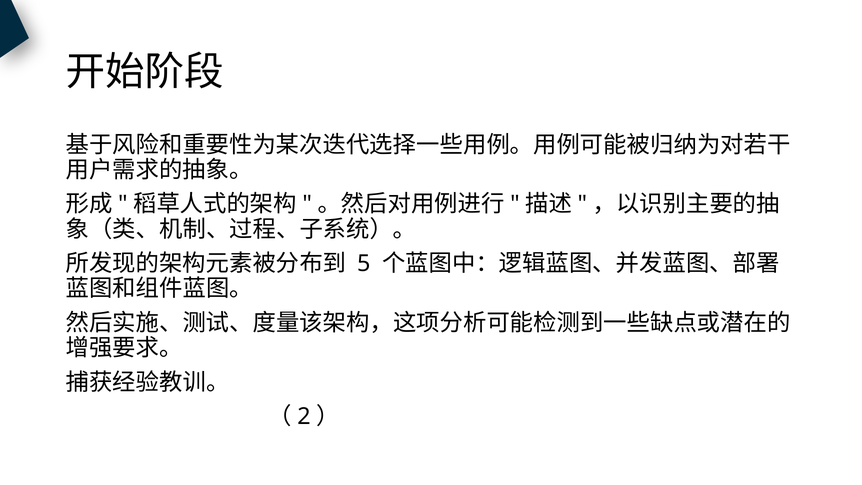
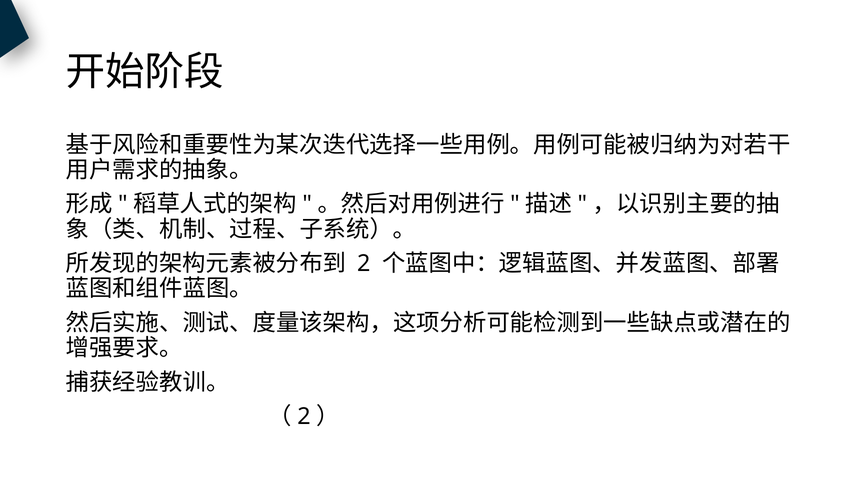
5 at (364, 264): 5 -> 2
